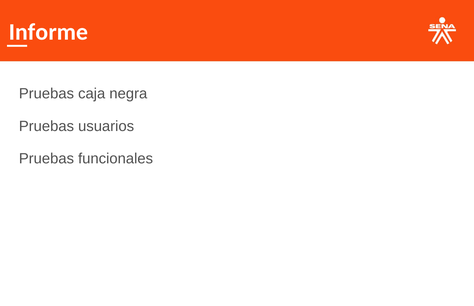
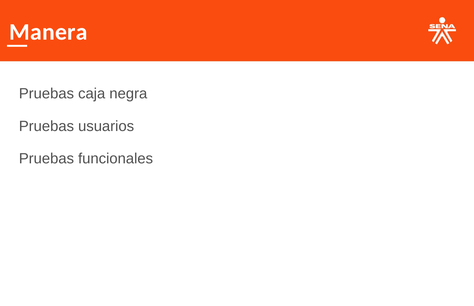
Informe: Informe -> Manera
